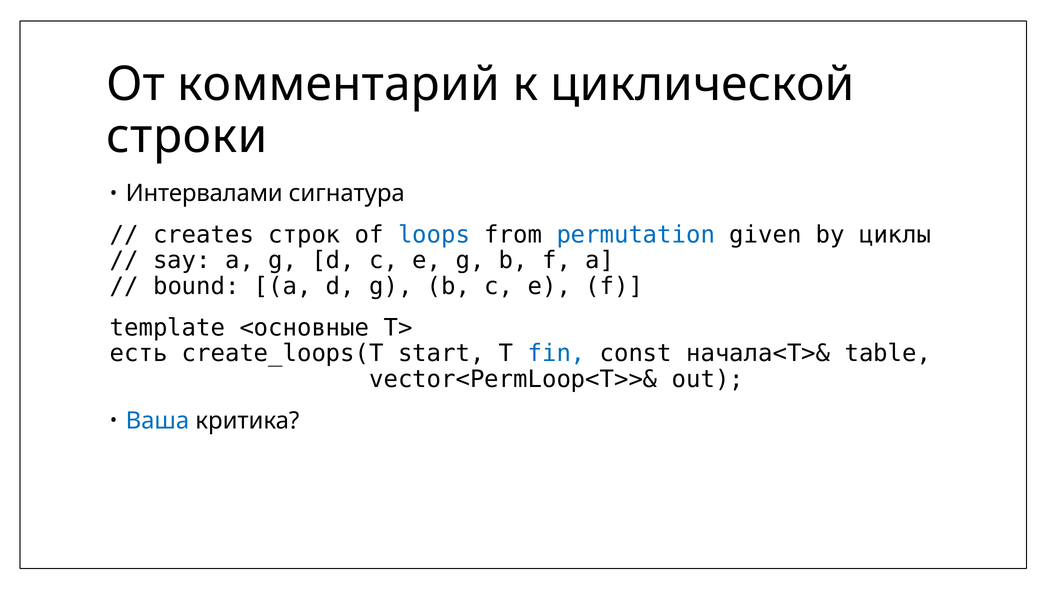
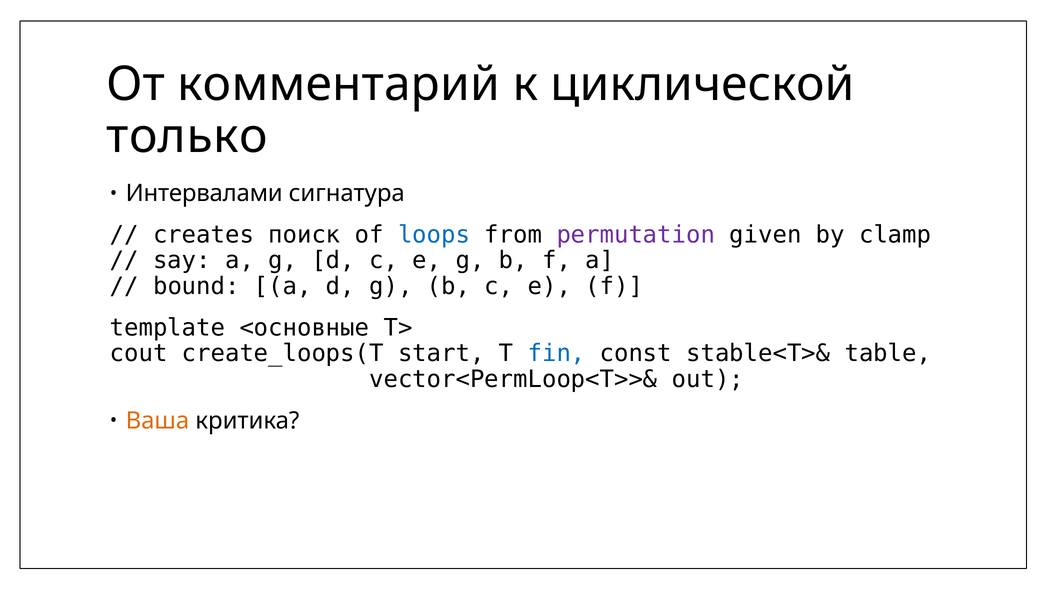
строки: строки -> только
строк: строк -> поиск
permutation colour: blue -> purple
циклы: циклы -> clamp
есть: есть -> cout
начала<T>&: начала<T>& -> stable<T>&
Ваша colour: blue -> orange
